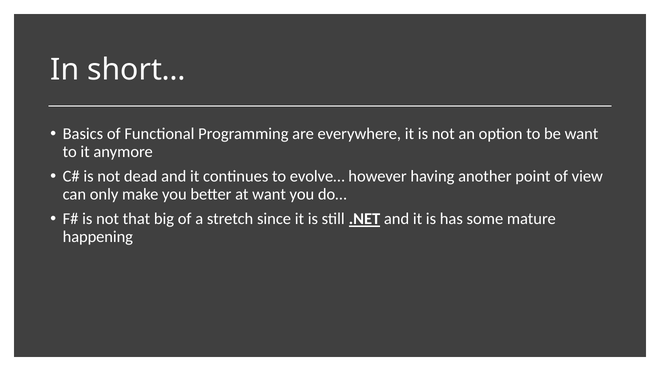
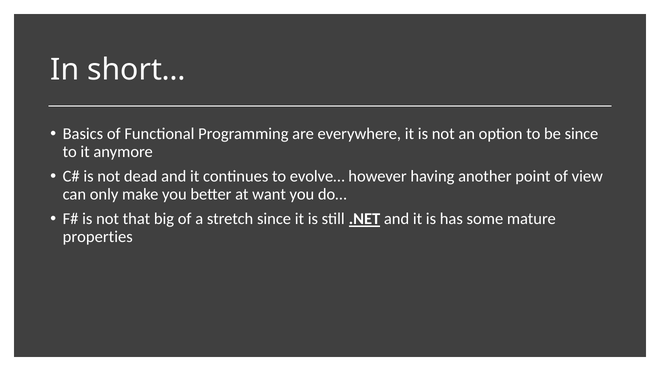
be want: want -> since
happening: happening -> properties
